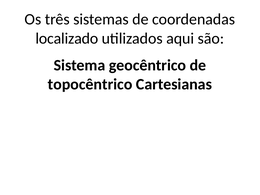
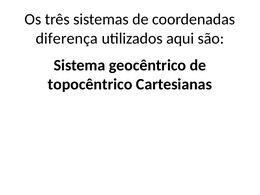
localizado: localizado -> diferença
